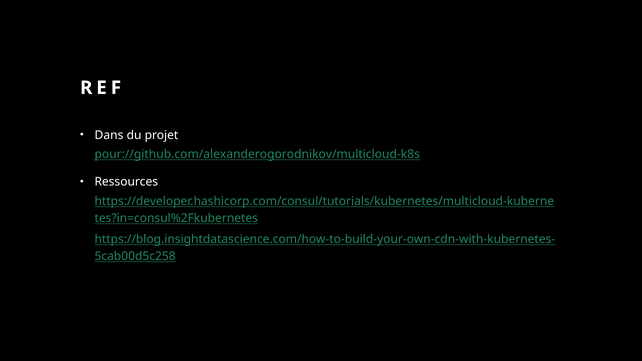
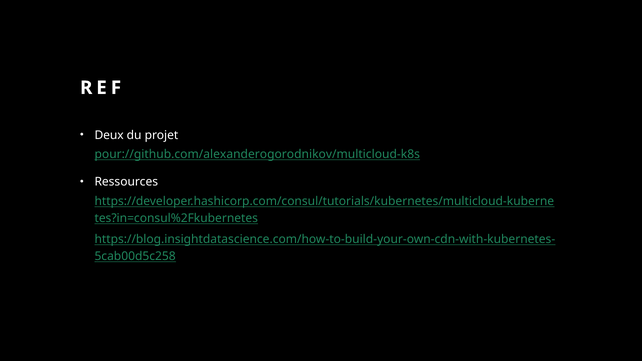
Dans: Dans -> Deux
